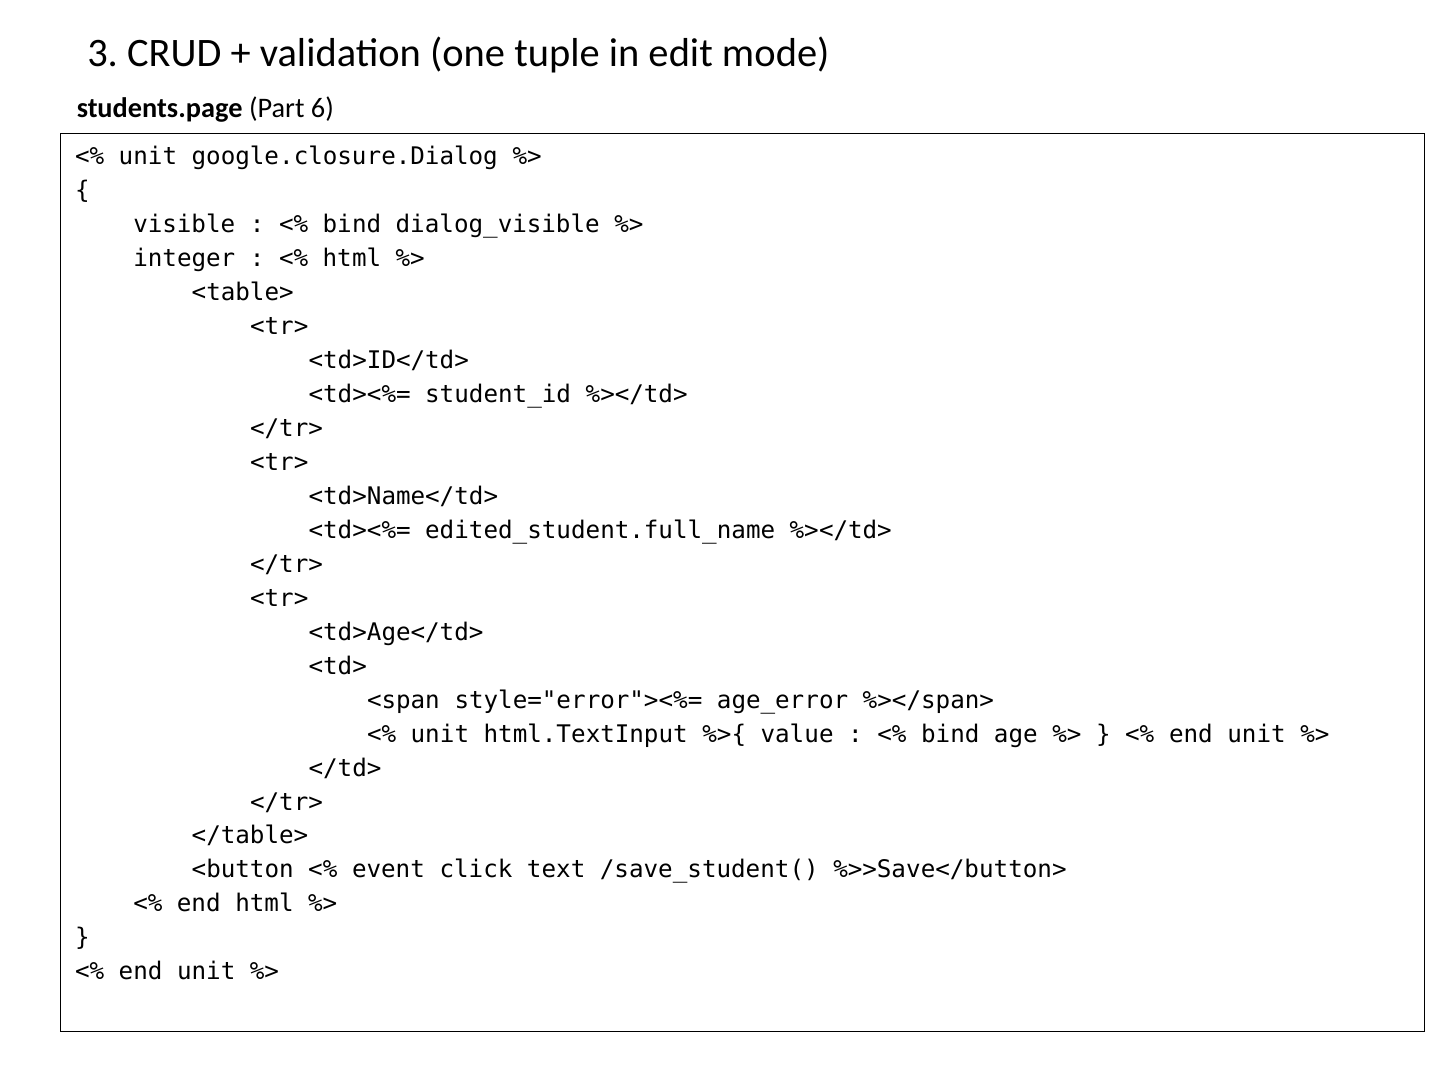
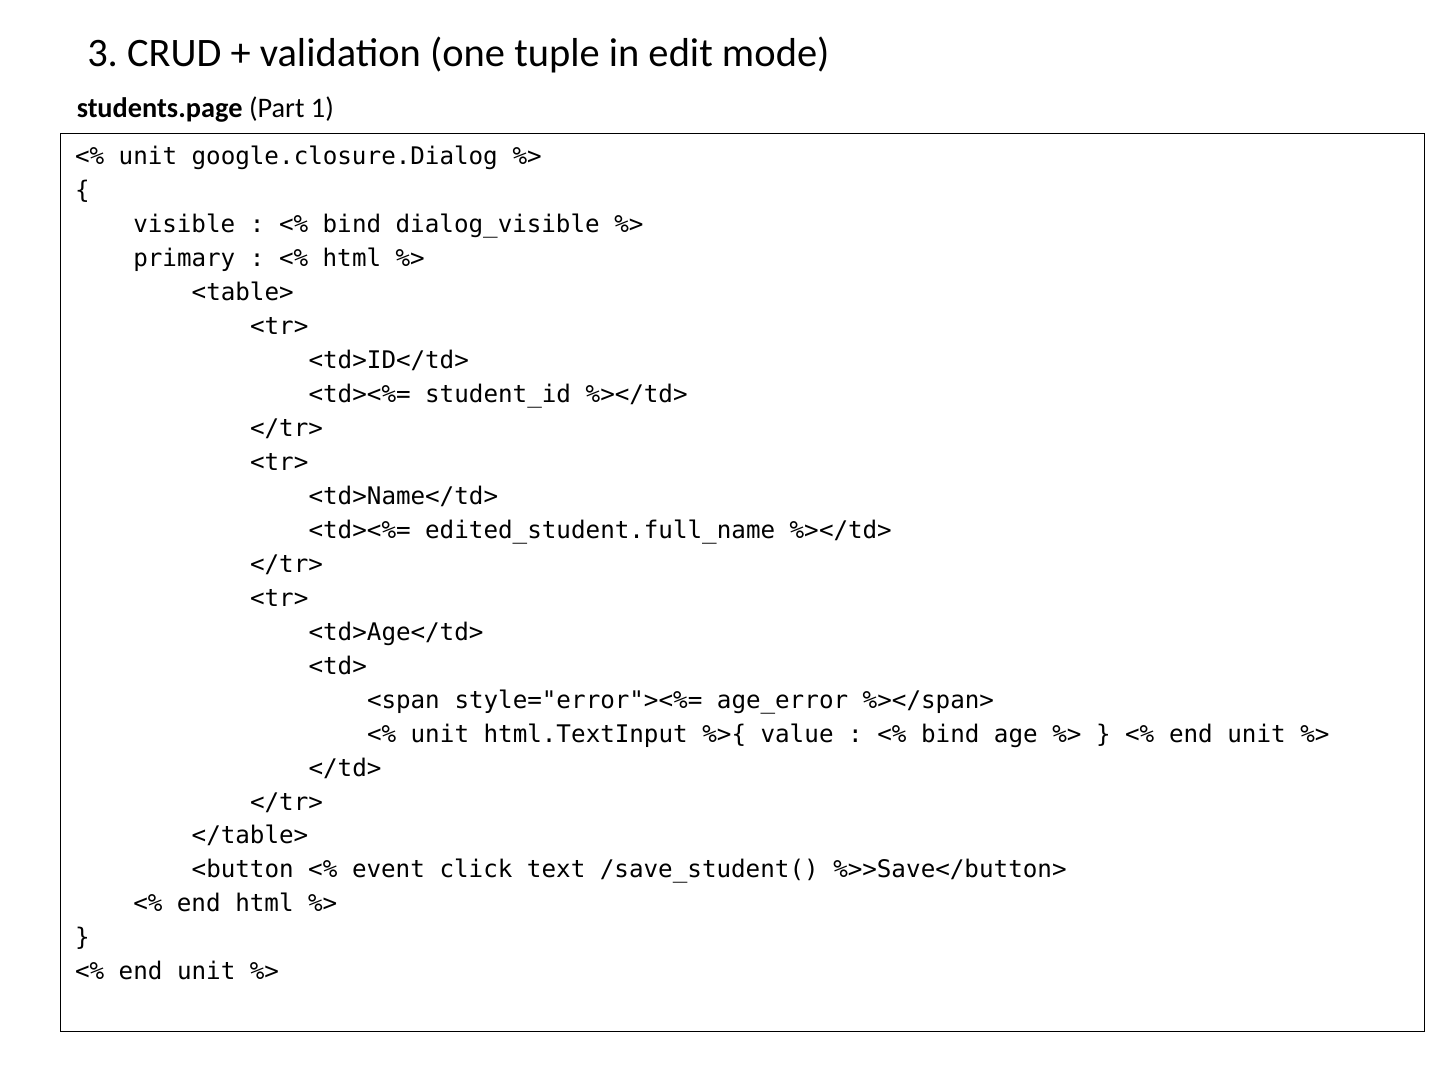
6: 6 -> 1
integer: integer -> primary
